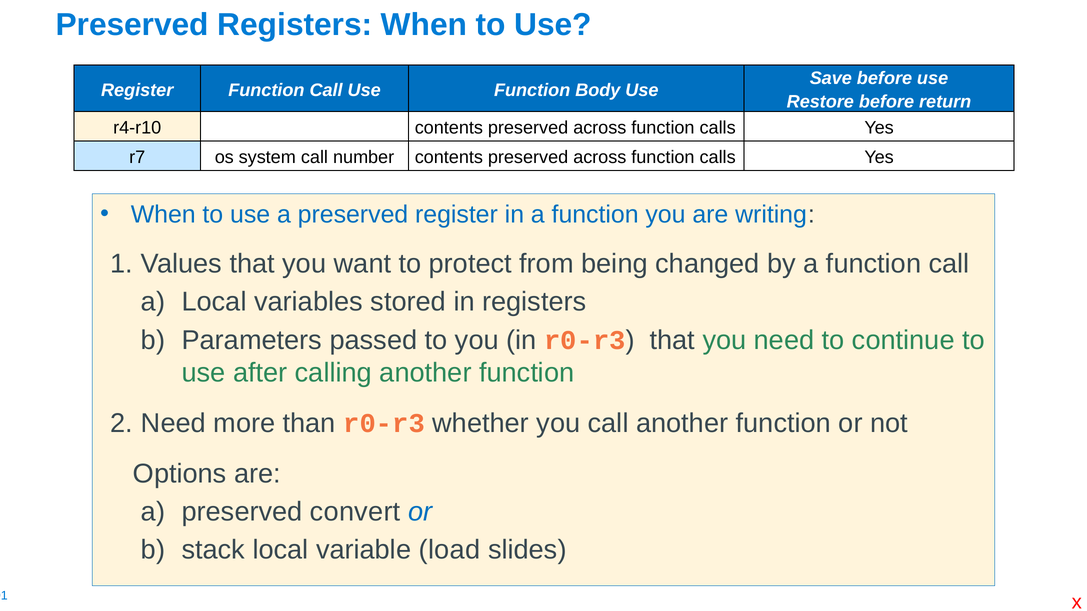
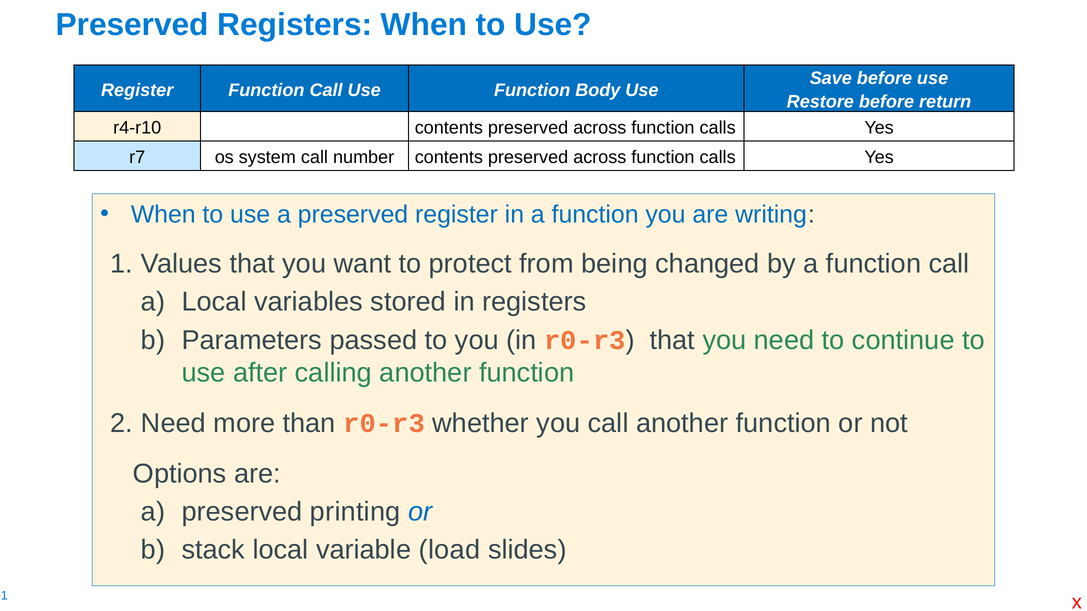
convert: convert -> printing
